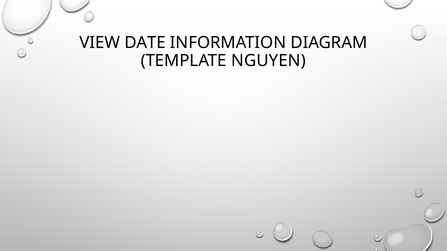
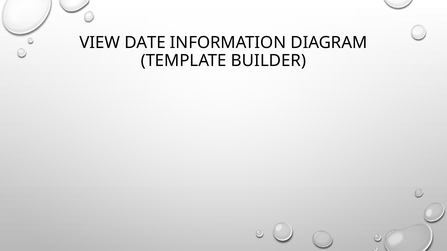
NGUYEN: NGUYEN -> BUILDER
